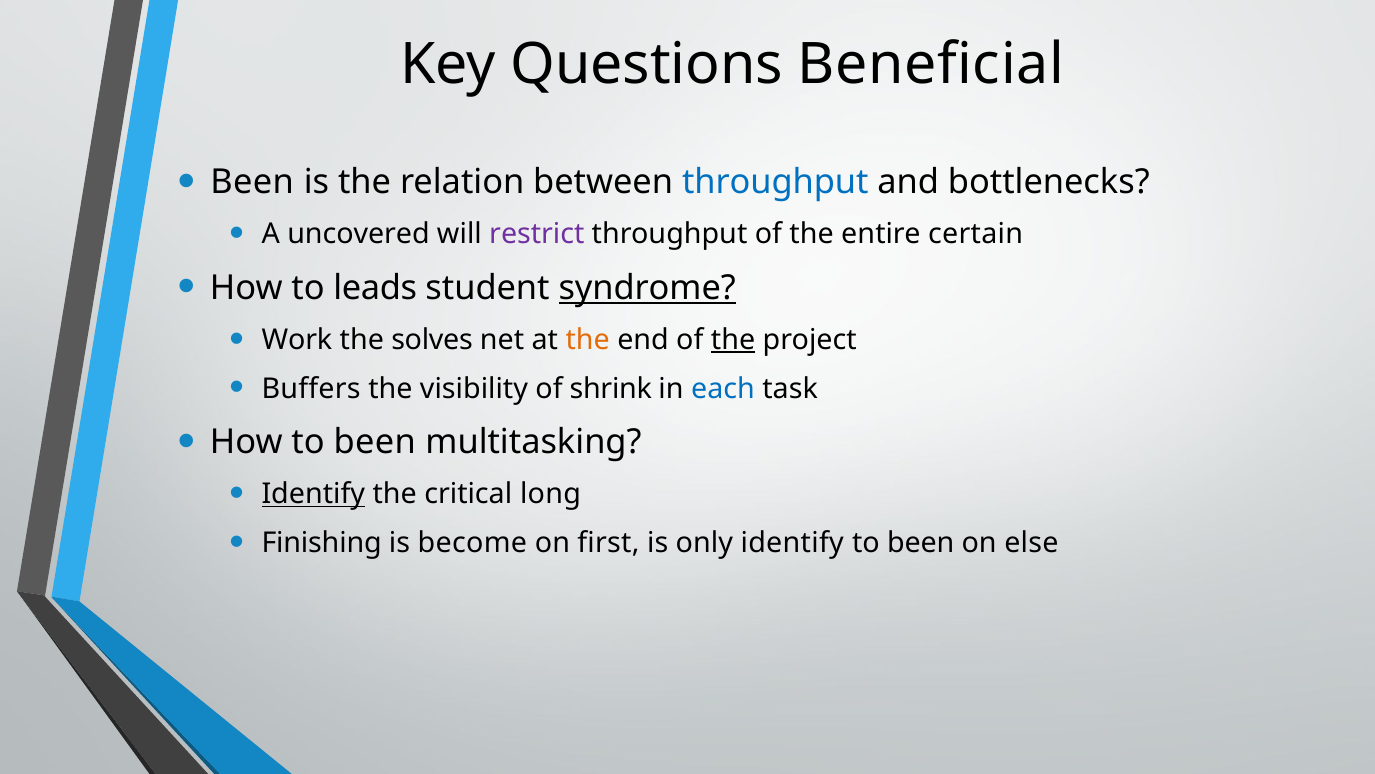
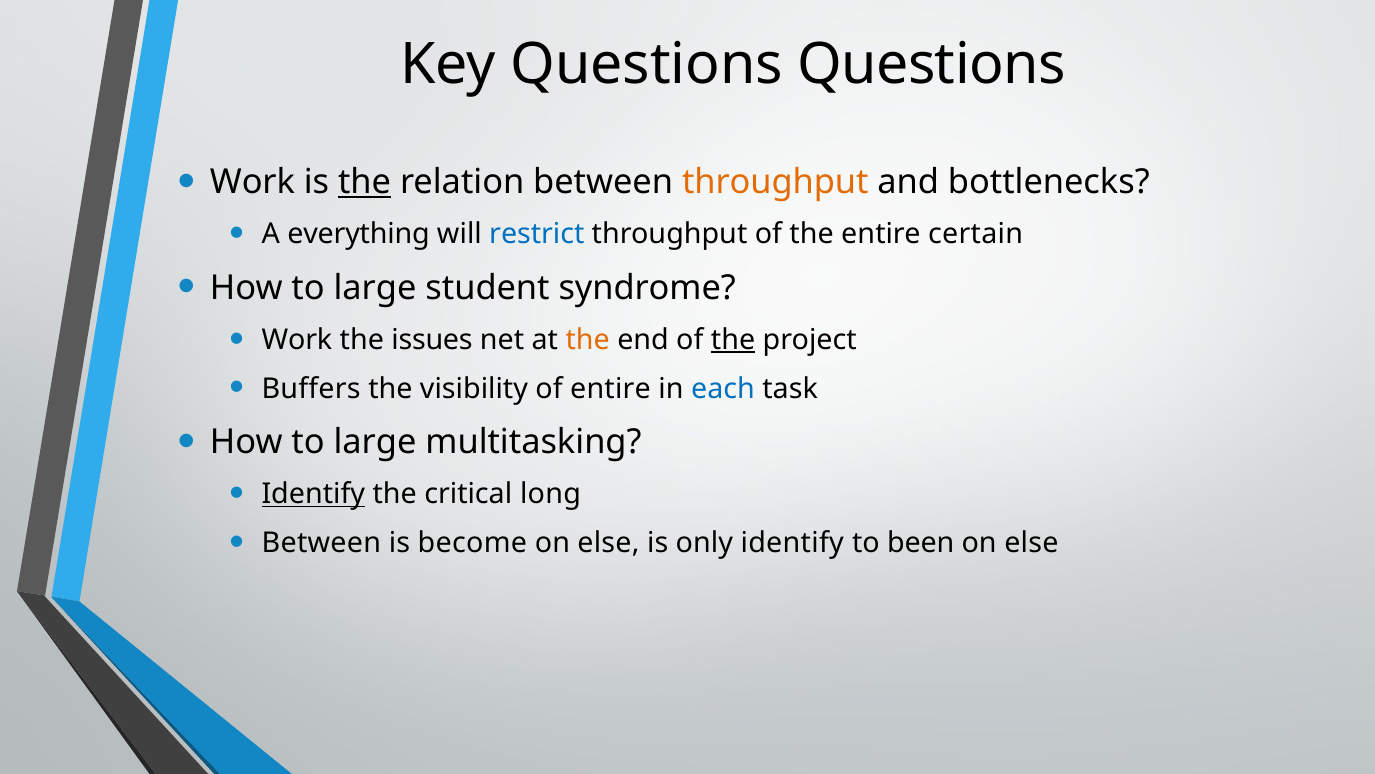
Questions Beneficial: Beneficial -> Questions
Been at (252, 182): Been -> Work
the at (365, 182) underline: none -> present
throughput at (775, 182) colour: blue -> orange
uncovered: uncovered -> everything
restrict colour: purple -> blue
leads at (375, 288): leads -> large
syndrome underline: present -> none
solves: solves -> issues
of shrink: shrink -> entire
been at (375, 442): been -> large
Finishing at (322, 542): Finishing -> Between
first at (608, 542): first -> else
